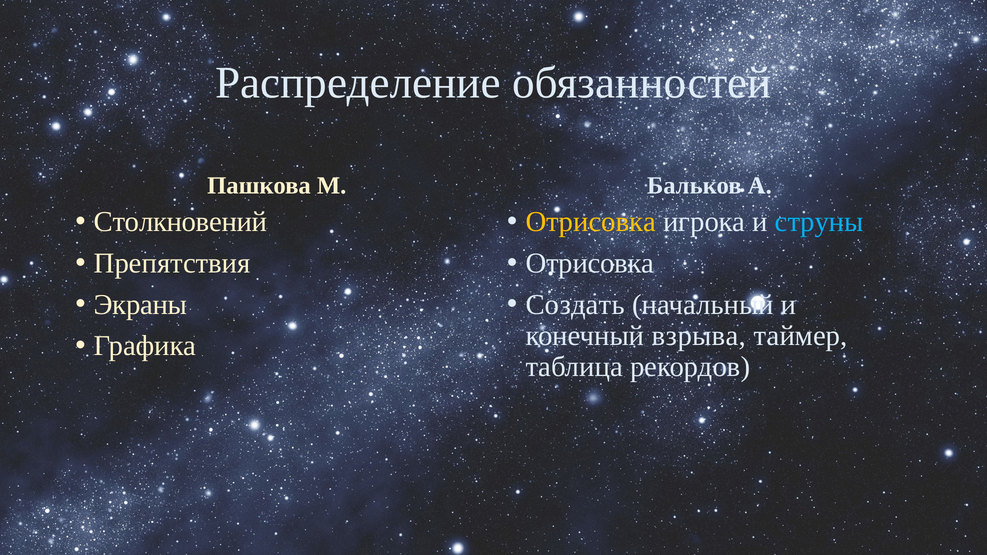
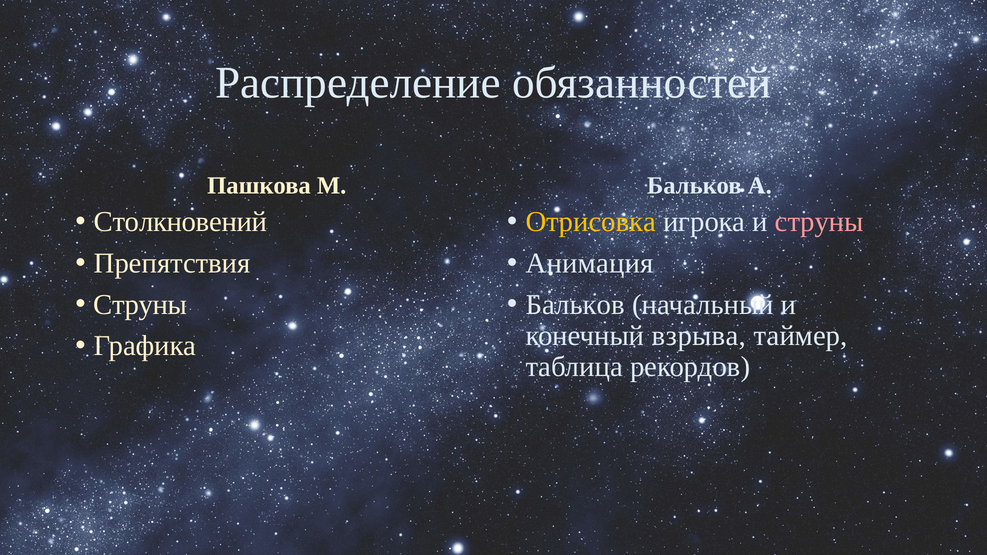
струны at (819, 222) colour: light blue -> pink
Отрисовка at (590, 263): Отрисовка -> Анимация
Экраны at (140, 305): Экраны -> Струны
Создать at (575, 305): Создать -> Бальков
